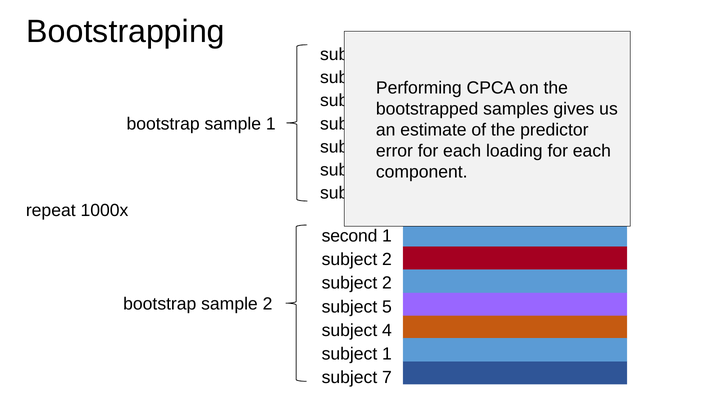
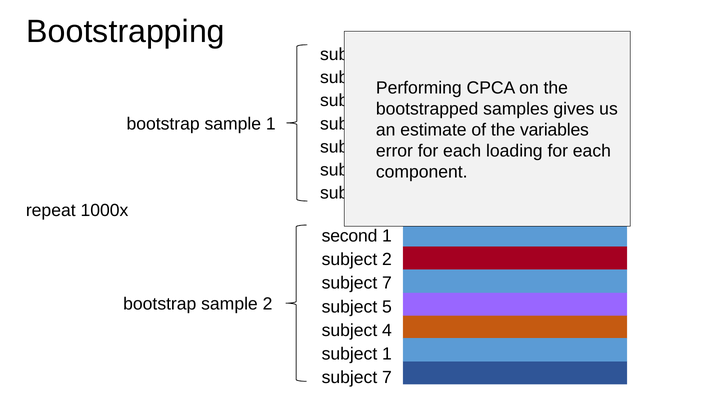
predictor: predictor -> variables
2 at (387, 283): 2 -> 7
